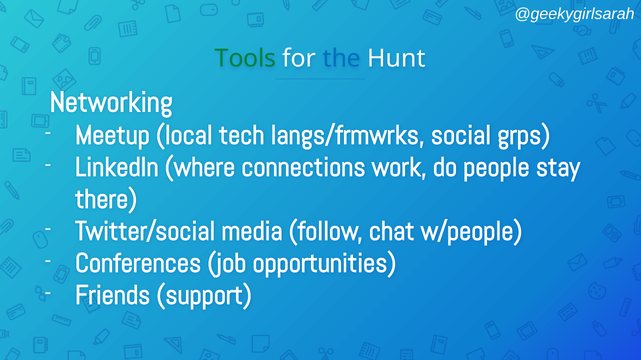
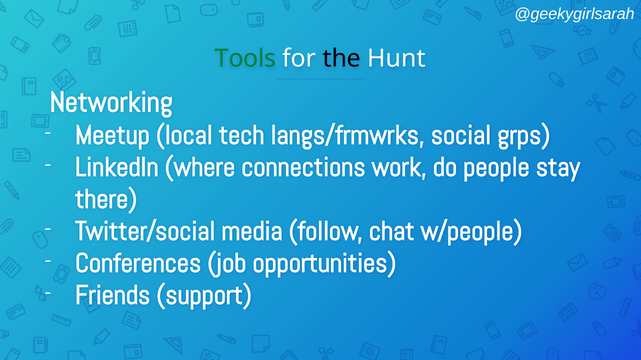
the colour: blue -> black
